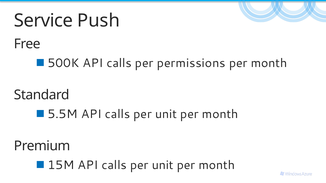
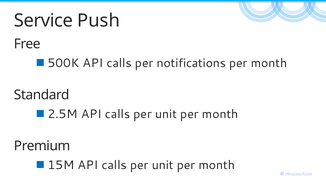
permissions: permissions -> notifications
5.5M: 5.5M -> 2.5M
